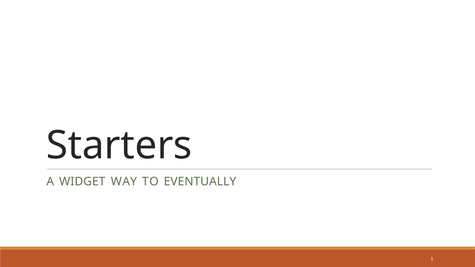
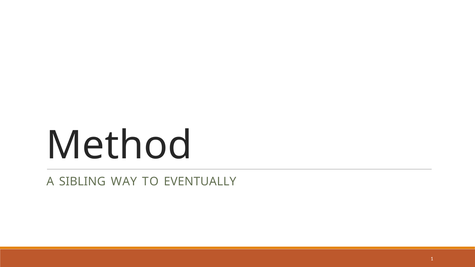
Starters: Starters -> Method
WIDGET: WIDGET -> SIBLING
